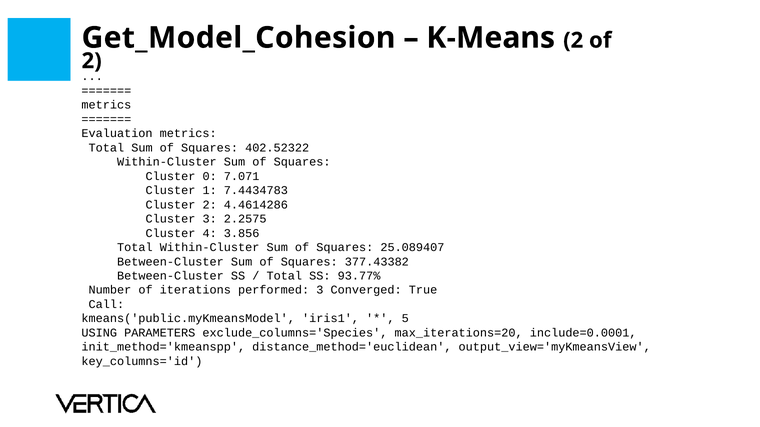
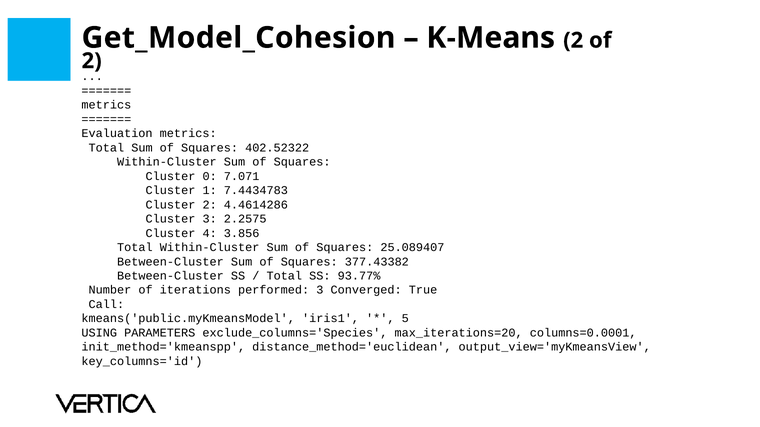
include=0.0001: include=0.0001 -> columns=0.0001
